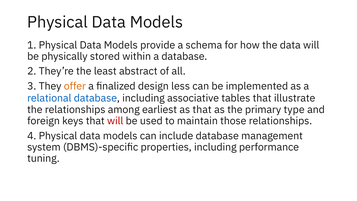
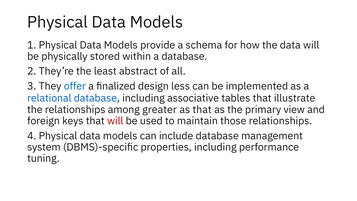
offer colour: orange -> blue
earliest: earliest -> greater
type: type -> view
